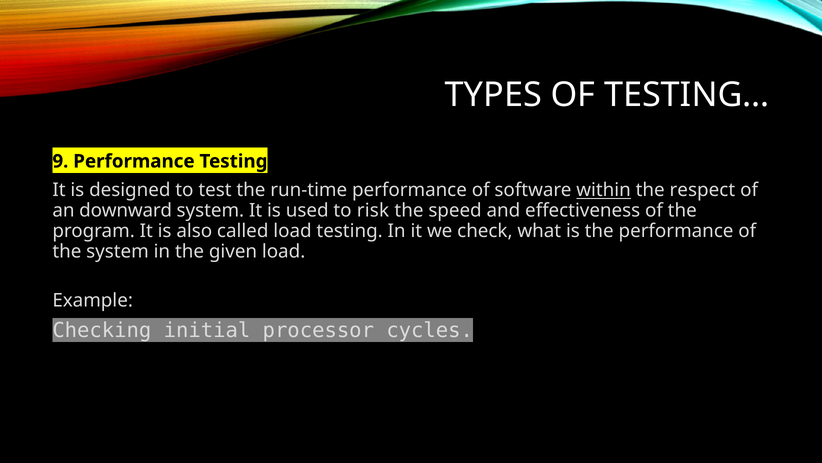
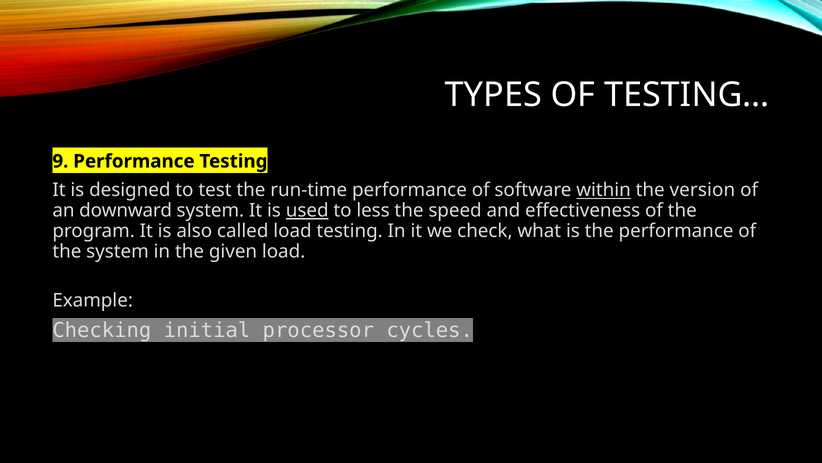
respect: respect -> version
used underline: none -> present
risk: risk -> less
